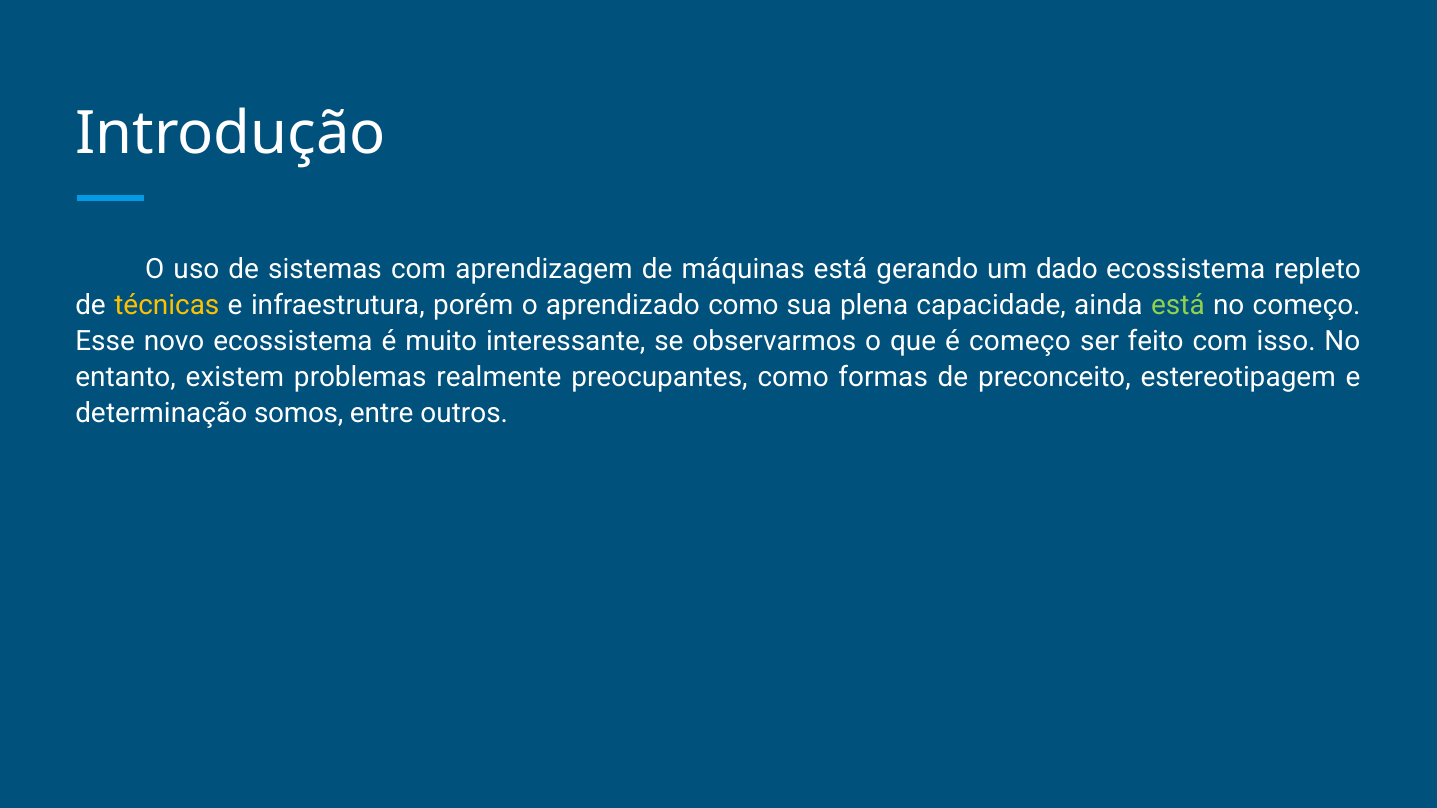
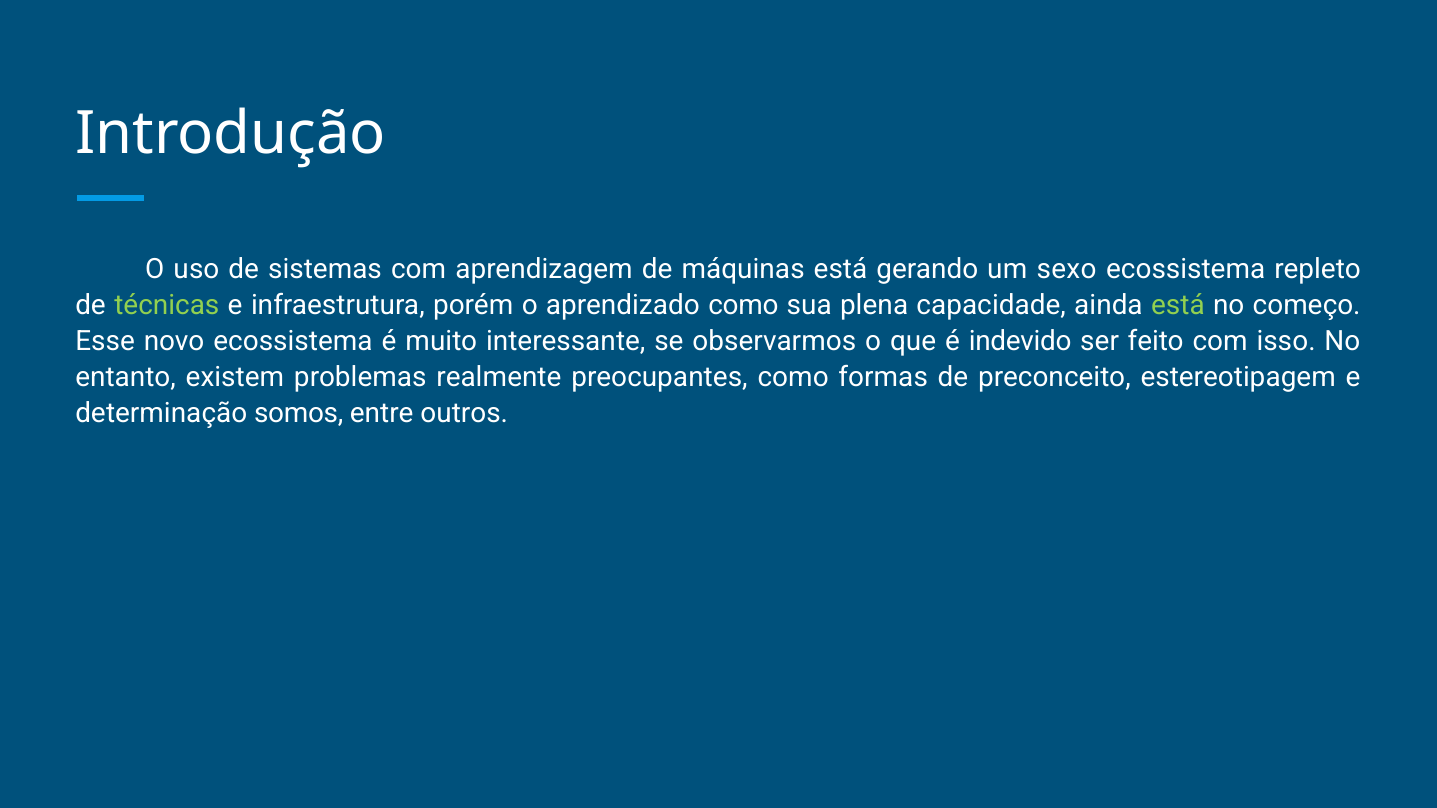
dado: dado -> sexo
técnicas colour: yellow -> light green
é começo: começo -> indevido
